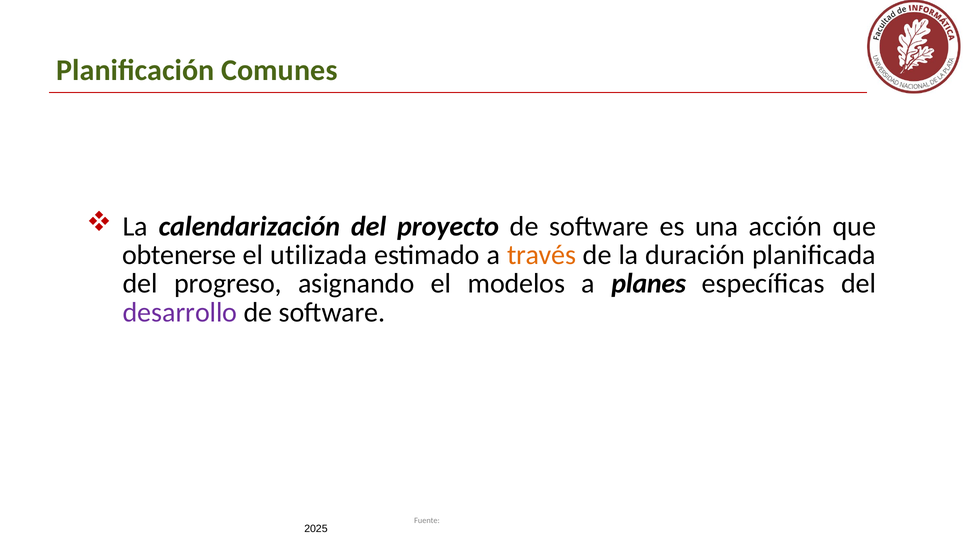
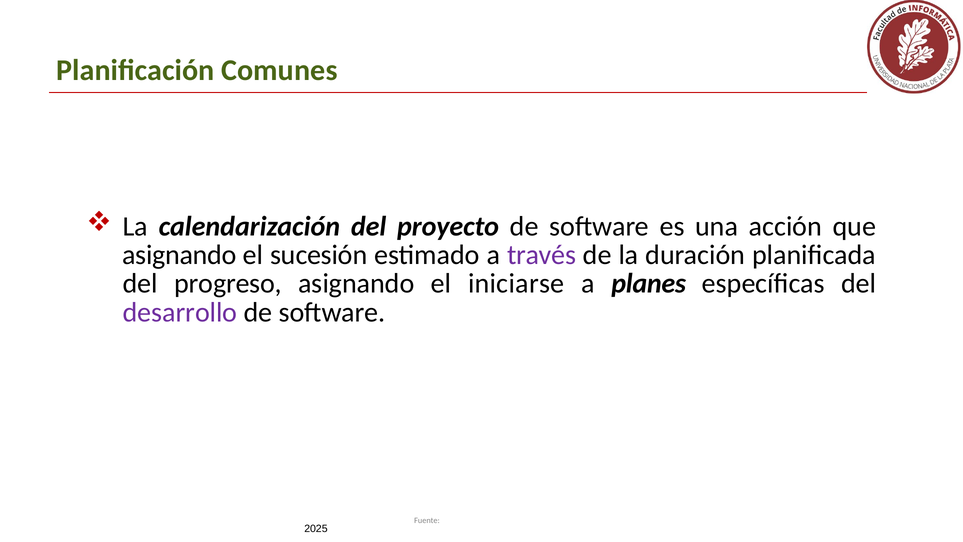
obtenerse at (179, 255): obtenerse -> asignando
utilizada: utilizada -> sucesión
través colour: orange -> purple
modelos: modelos -> iniciarse
